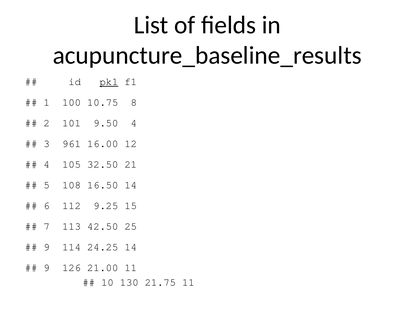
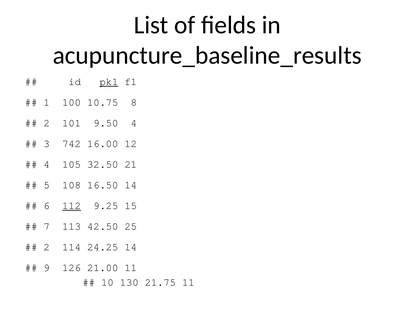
961: 961 -> 742
112 underline: none -> present
9 at (47, 247): 9 -> 2
